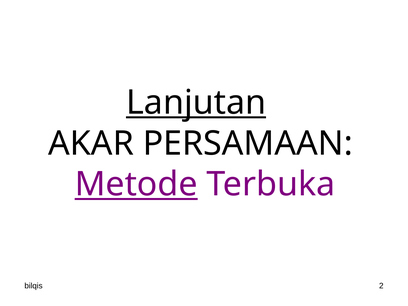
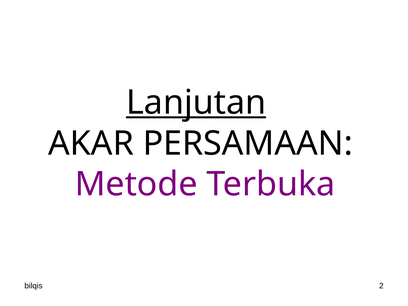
Metode underline: present -> none
